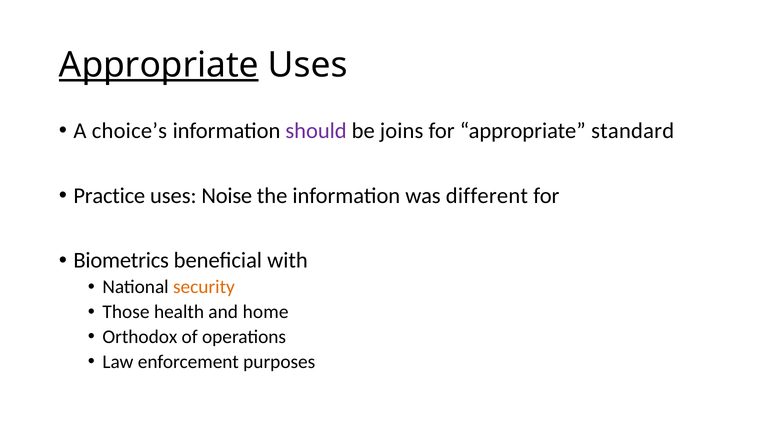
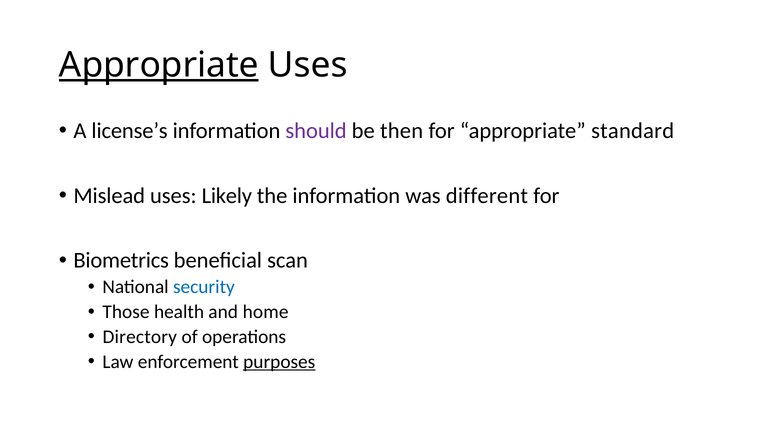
choice’s: choice’s -> license’s
joins: joins -> then
Practice: Practice -> Mislead
Noise: Noise -> Likely
with: with -> scan
security colour: orange -> blue
Orthodox: Orthodox -> Directory
purposes underline: none -> present
